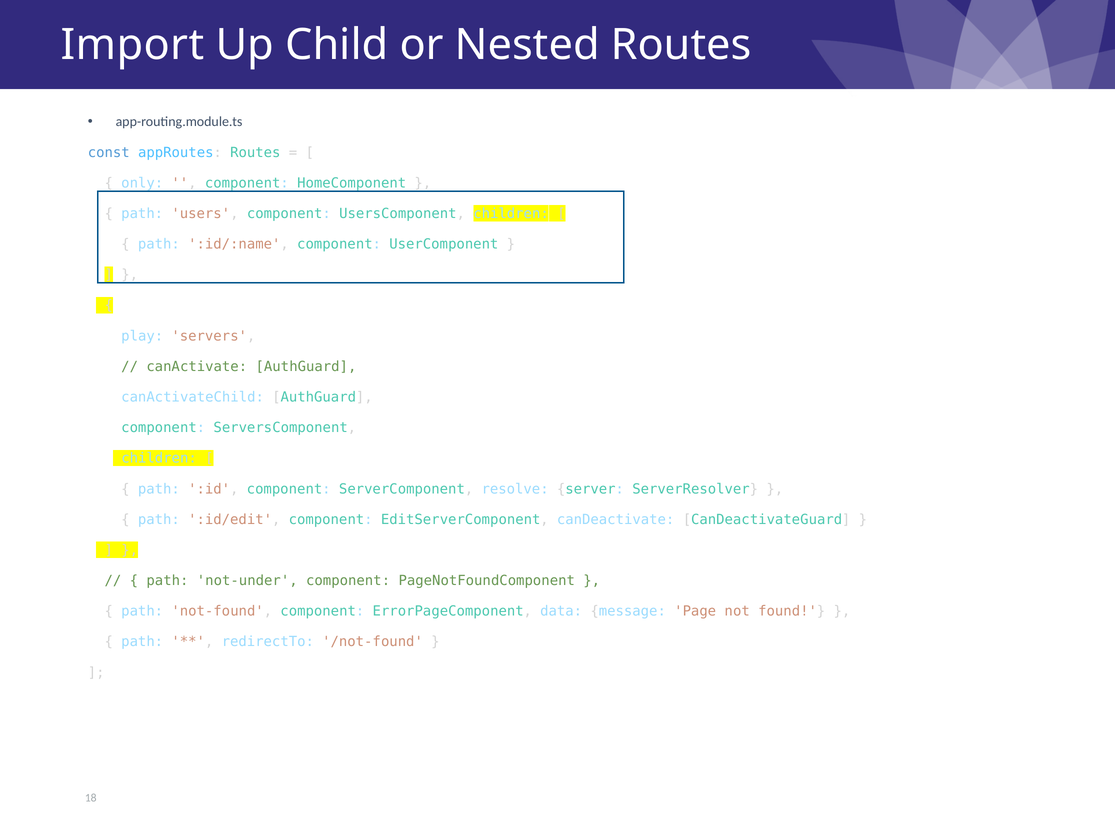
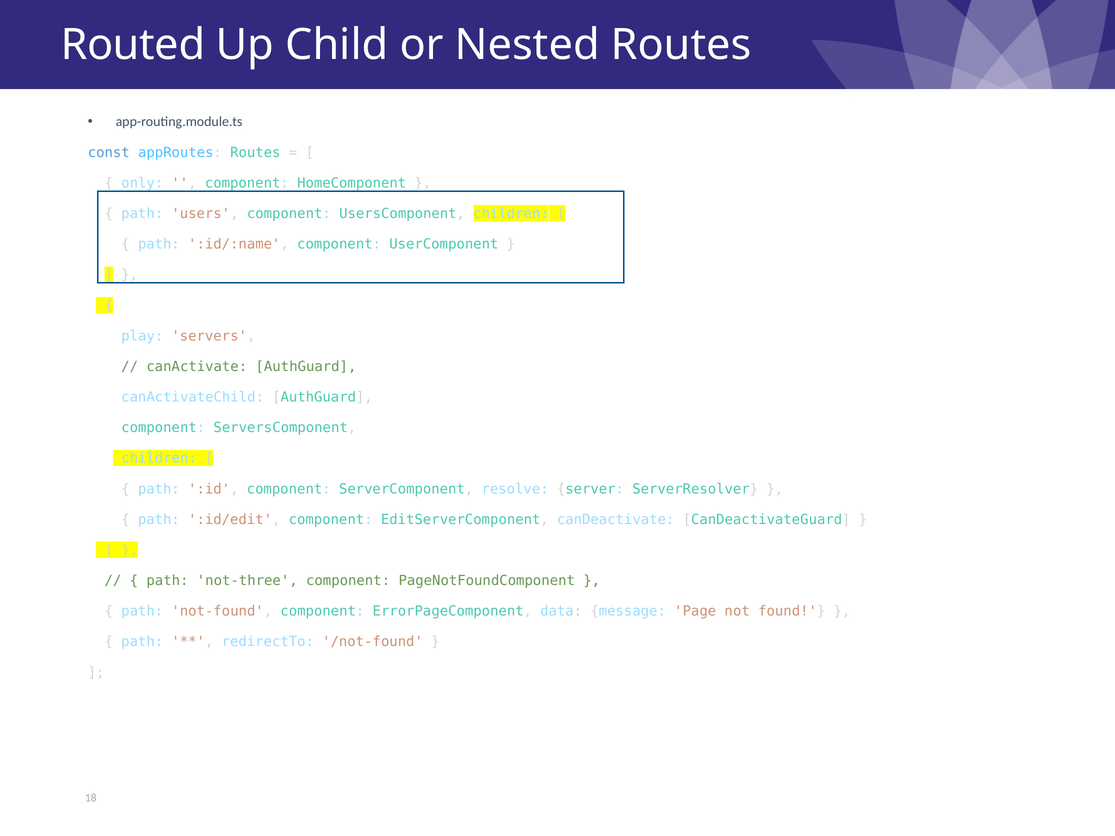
Import: Import -> Routed
not-under: not-under -> not-three
